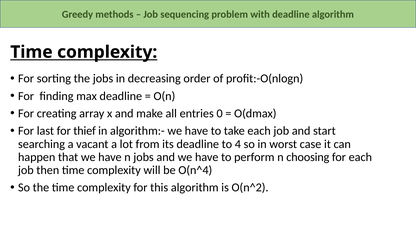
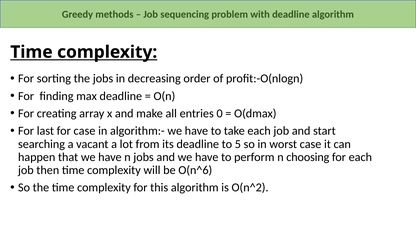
for thief: thief -> case
4: 4 -> 5
O(n^4: O(n^4 -> O(n^6
